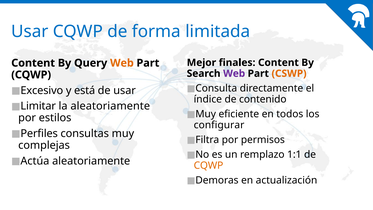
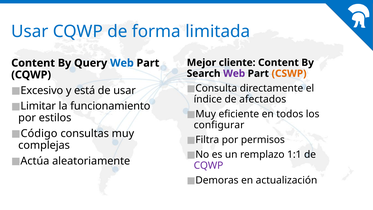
finales: finales -> cliente
Web at (122, 63) colour: orange -> blue
contenido: contenido -> afectados
la aleatoriamente: aleatoriamente -> funcionamiento
Perfiles: Perfiles -> Código
CQWP at (209, 165) colour: orange -> purple
